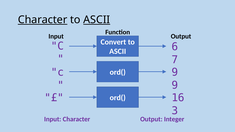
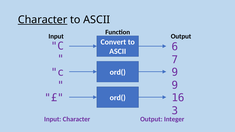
ASCII at (97, 20) underline: present -> none
